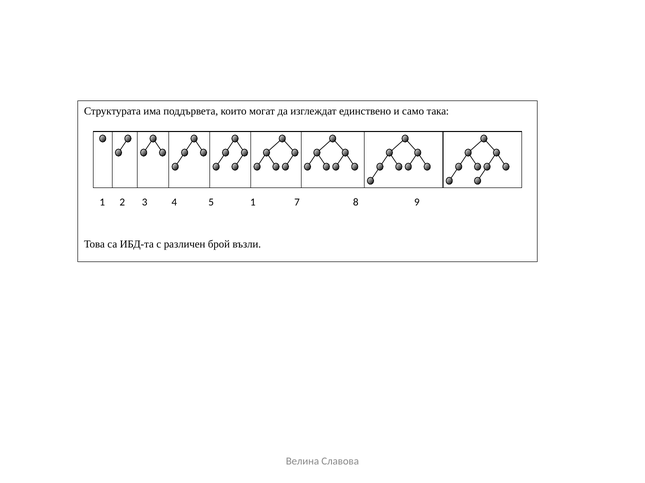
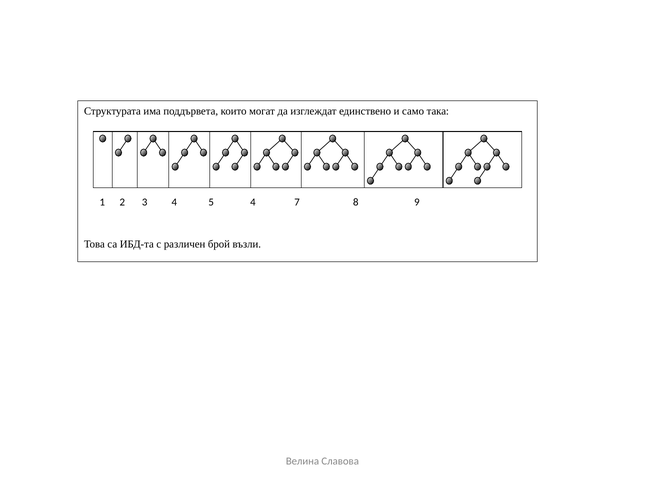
5 1: 1 -> 4
